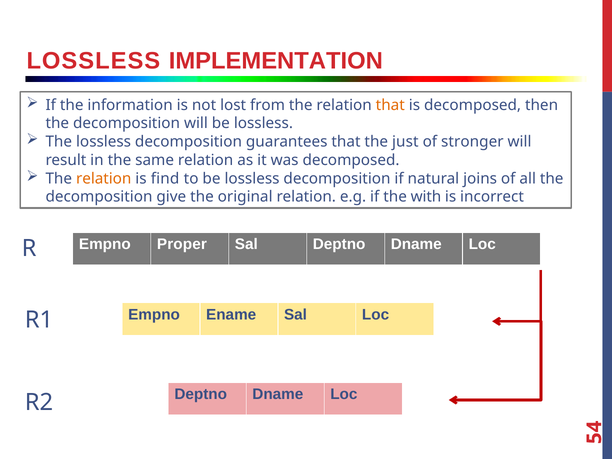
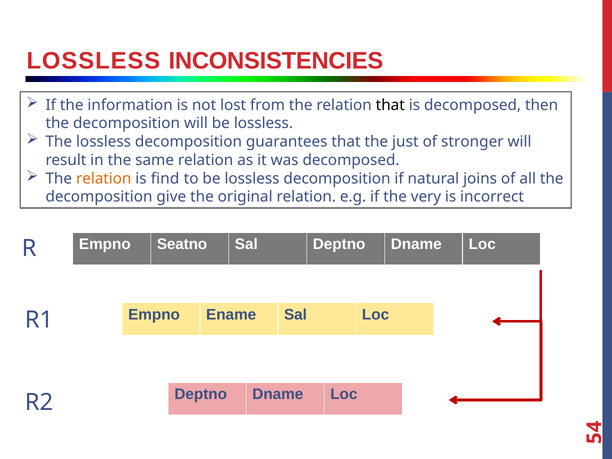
IMPLEMENTATION: IMPLEMENTATION -> INCONSISTENCIES
that at (390, 105) colour: orange -> black
with: with -> very
Proper: Proper -> Seatno
